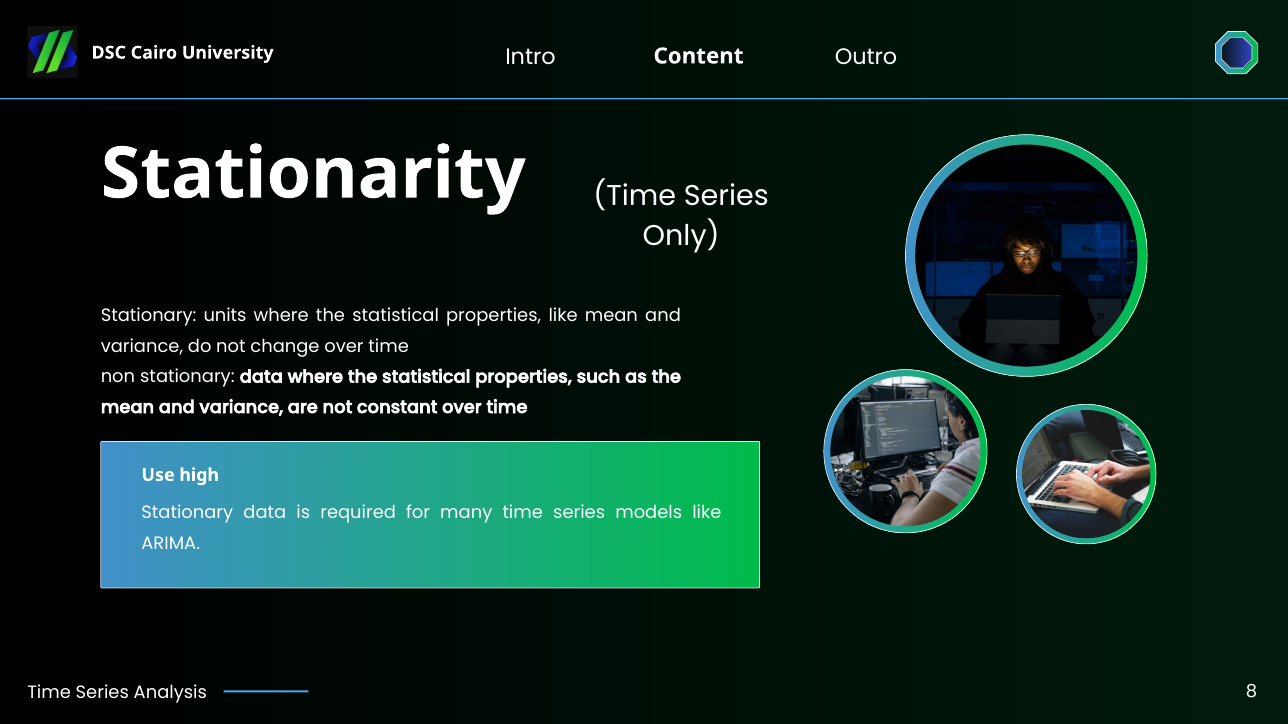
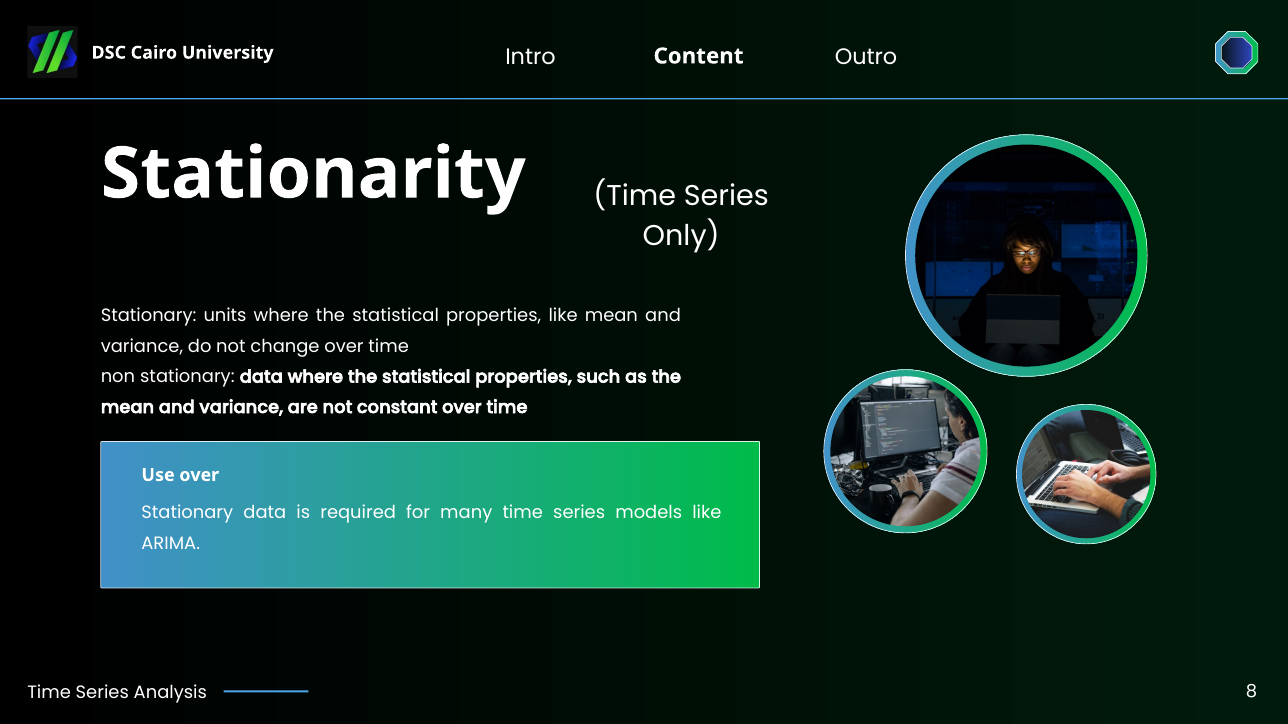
Use high: high -> over
